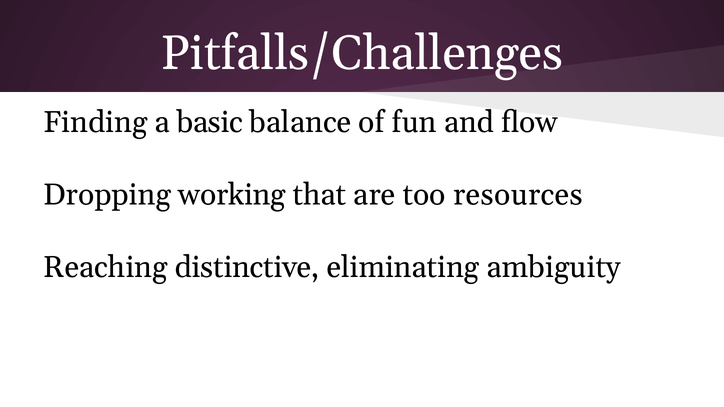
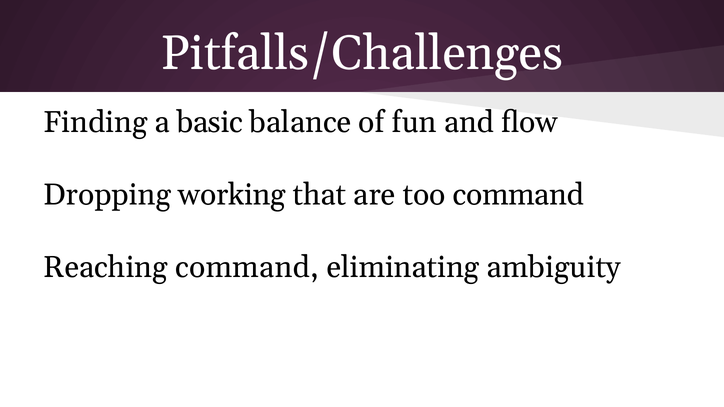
too resources: resources -> command
Reaching distinctive: distinctive -> command
